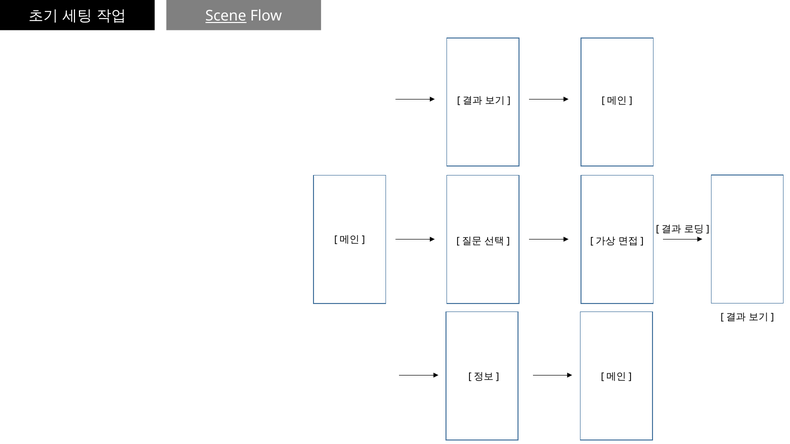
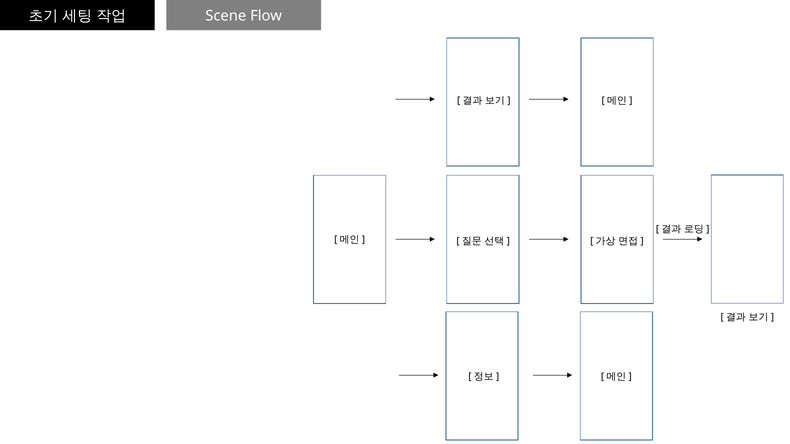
Scene underline: present -> none
